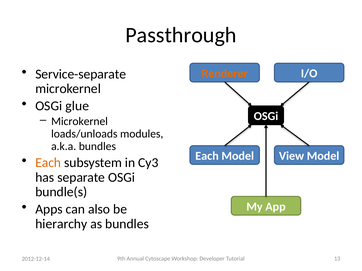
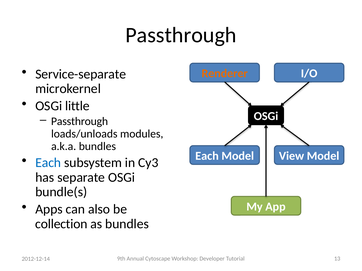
glue: glue -> little
Microkernel at (80, 122): Microkernel -> Passthrough
Each at (48, 163) colour: orange -> blue
hierarchy: hierarchy -> collection
